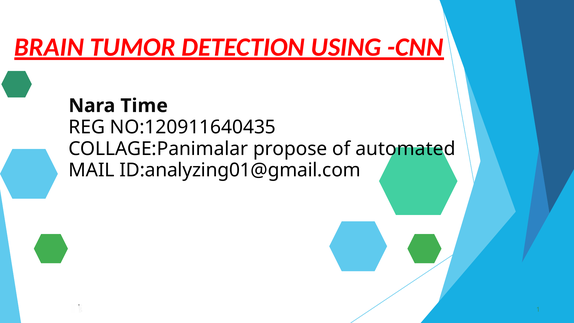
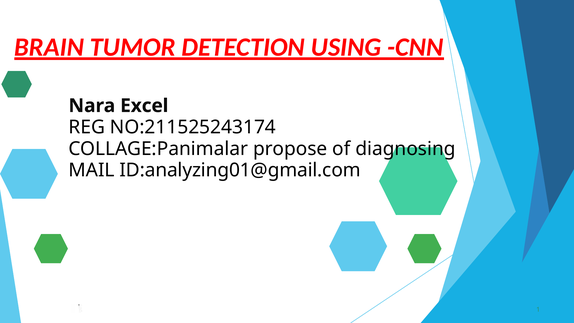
Time: Time -> Excel
NO:120911640435: NO:120911640435 -> NO:211525243174
automated: automated -> diagnosing
